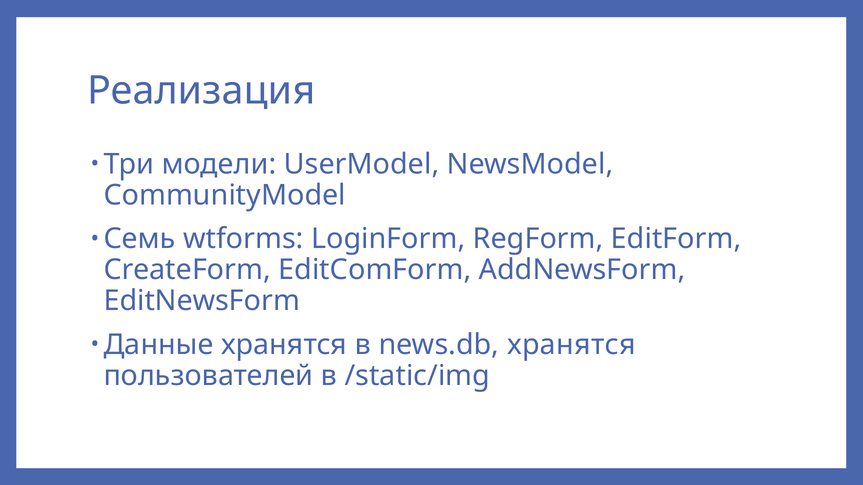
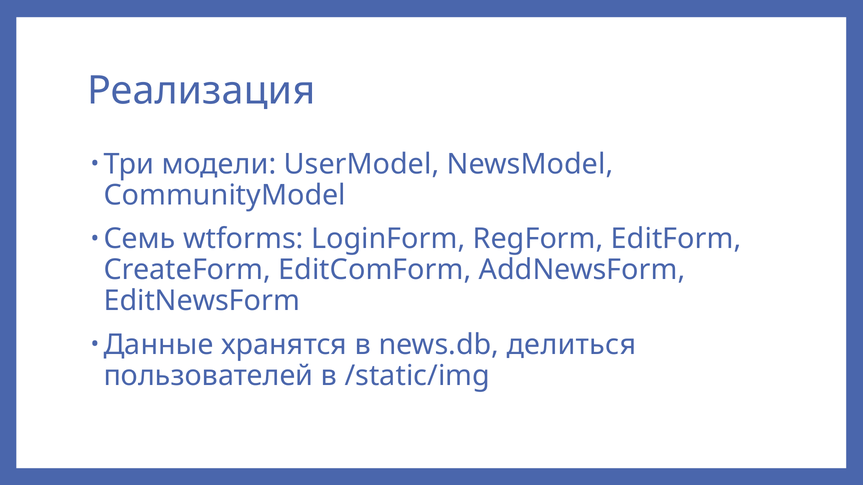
news.db хранятся: хранятся -> делиться
